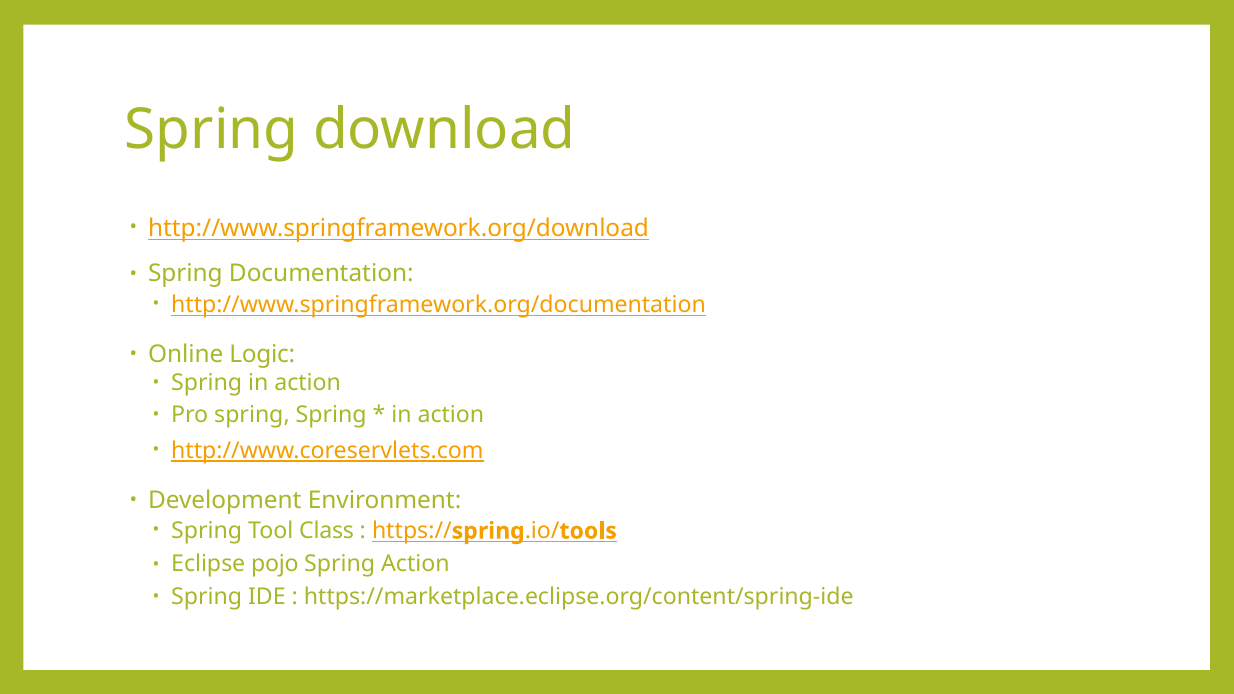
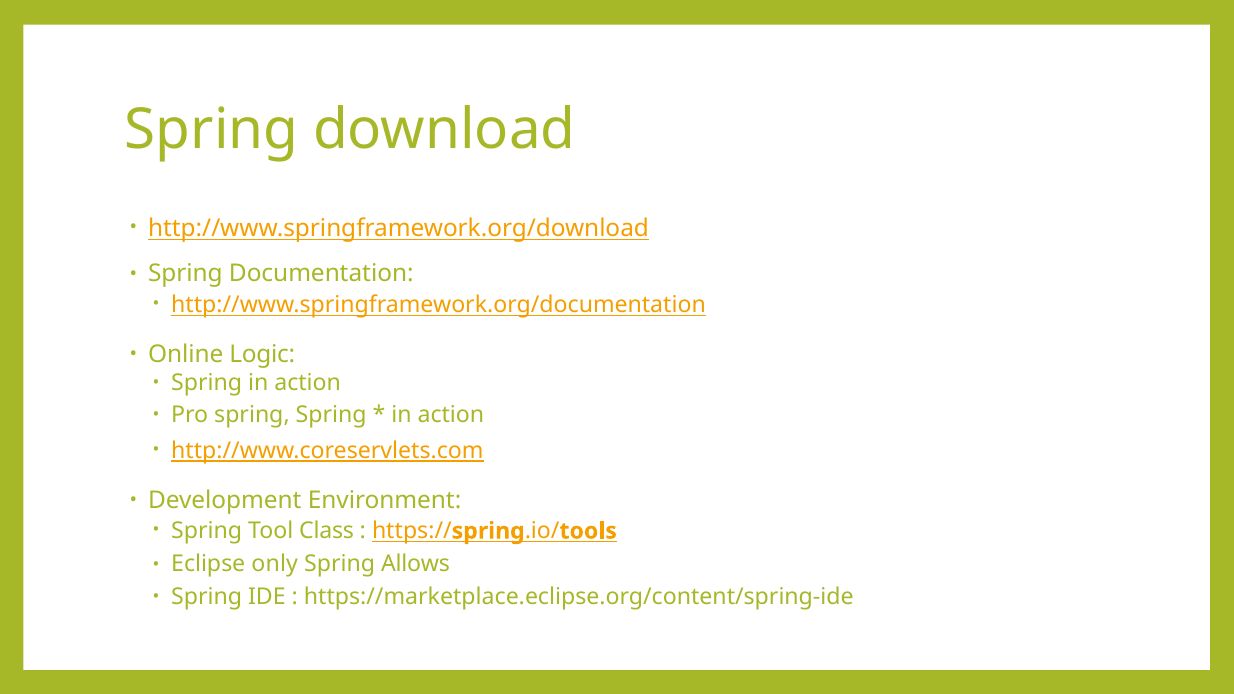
pojo: pojo -> only
Spring Action: Action -> Allows
